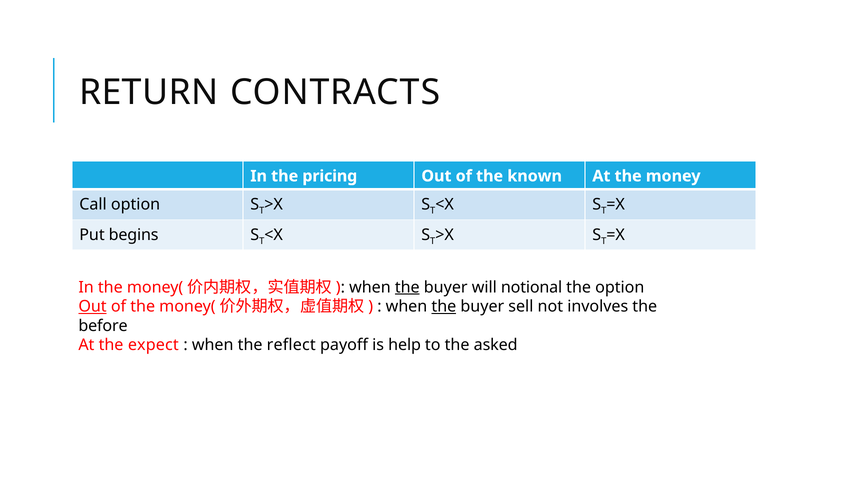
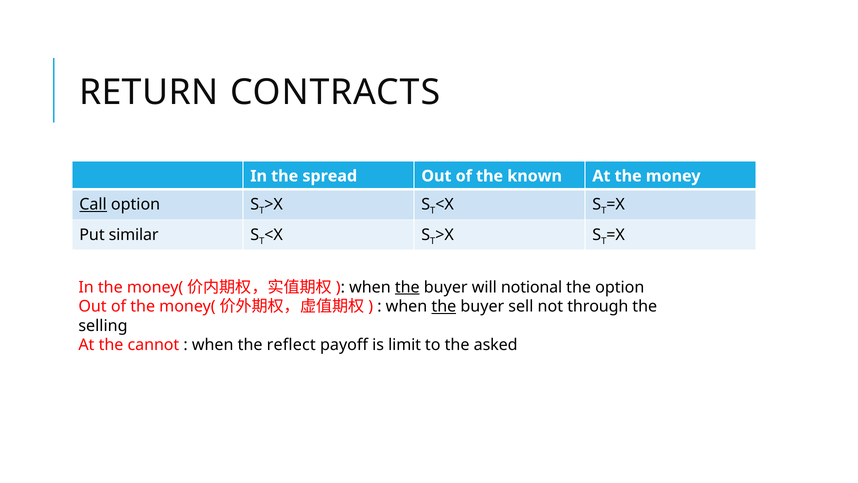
pricing: pricing -> spread
Call underline: none -> present
begins: begins -> similar
Out at (93, 306) underline: present -> none
involves: involves -> through
before: before -> selling
expect: expect -> cannot
help: help -> limit
